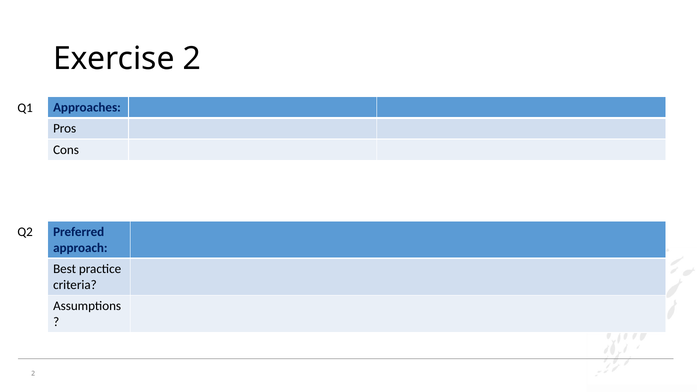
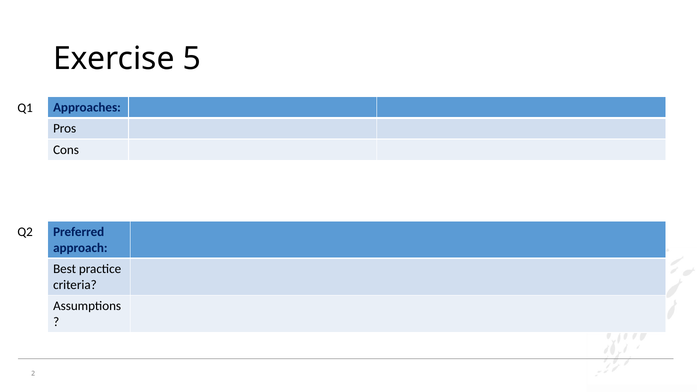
Exercise 2: 2 -> 5
